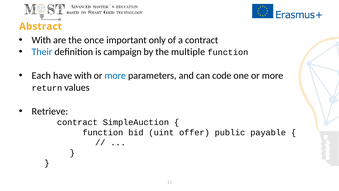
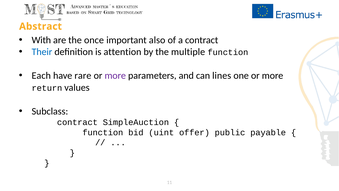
only: only -> also
campaign: campaign -> attention
have with: with -> rare
more at (115, 76) colour: blue -> purple
code: code -> lines
Retrieve: Retrieve -> Subclass
